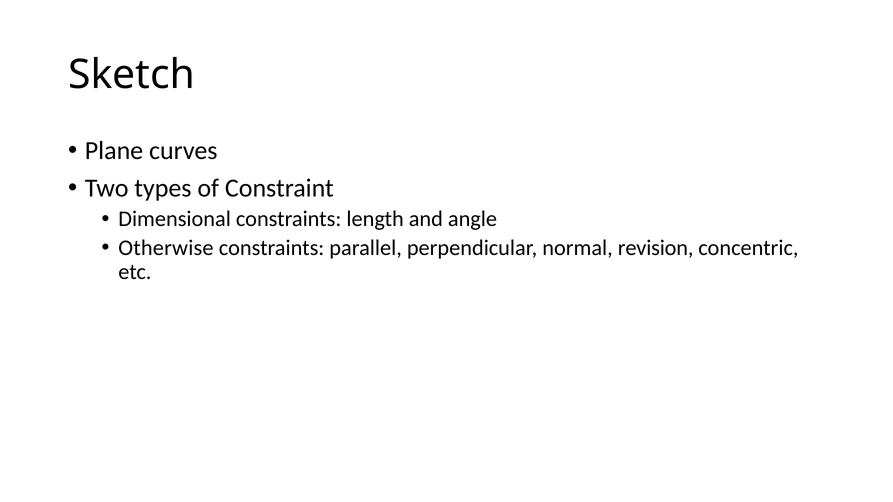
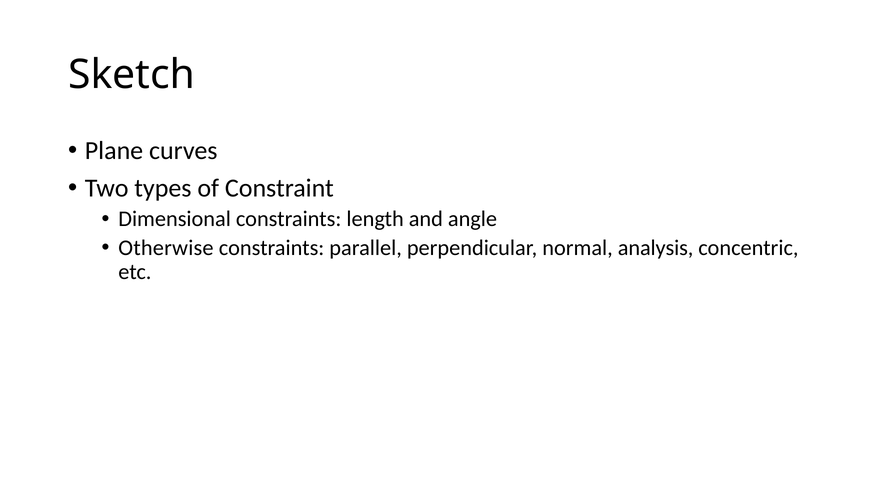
revision: revision -> analysis
